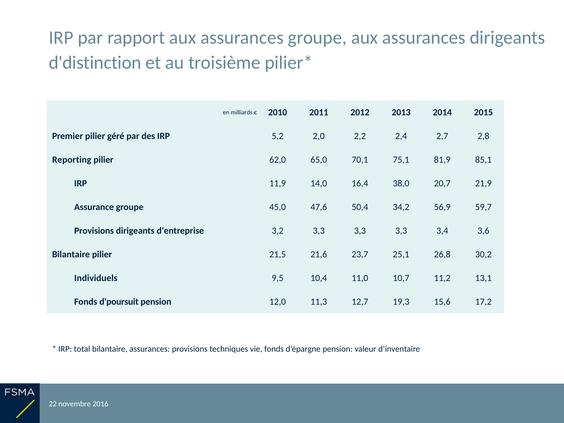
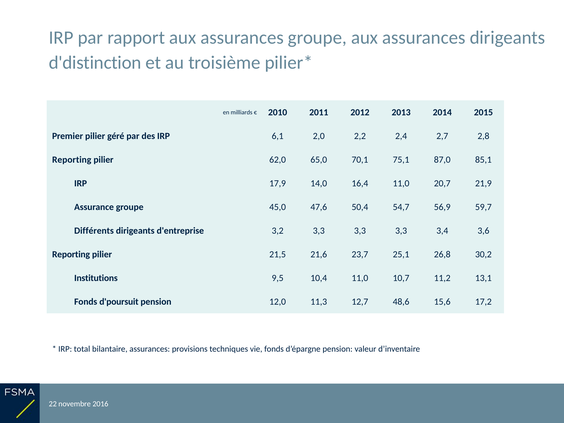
5,2: 5,2 -> 6,1
81,9: 81,9 -> 87,0
11,9: 11,9 -> 17,9
16,4 38,0: 38,0 -> 11,0
34,2: 34,2 -> 54,7
Provisions at (94, 231): Provisions -> Différents
Bilantaire at (71, 254): Bilantaire -> Reporting
Individuels: Individuels -> Institutions
19,3: 19,3 -> 48,6
